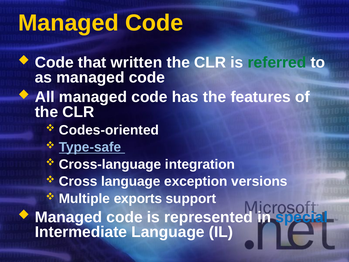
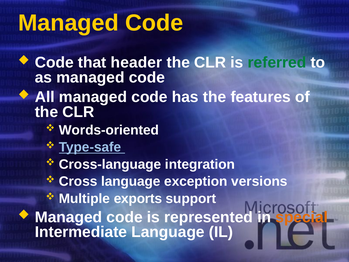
written: written -> header
Codes-oriented: Codes-oriented -> Words-oriented
special colour: blue -> orange
